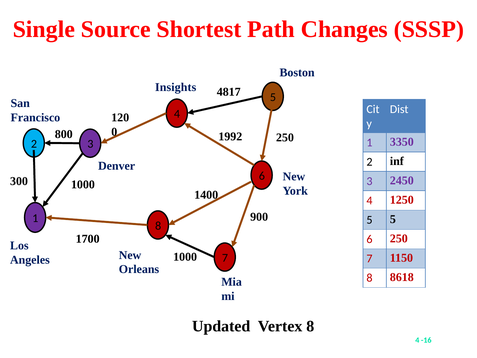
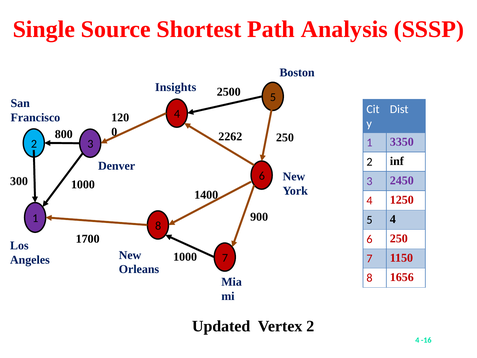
Changes: Changes -> Analysis
4817: 4817 -> 2500
1992: 1992 -> 2262
5 5: 5 -> 4
8618: 8618 -> 1656
Vertex 8: 8 -> 2
